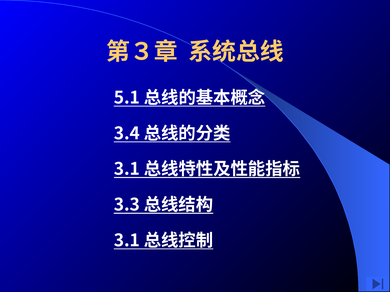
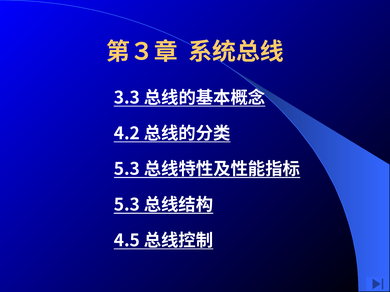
5.1: 5.1 -> 3.3
3.4: 3.4 -> 4.2
3.1 at (127, 170): 3.1 -> 5.3
3.3 at (127, 205): 3.3 -> 5.3
3.1 at (127, 241): 3.1 -> 4.5
